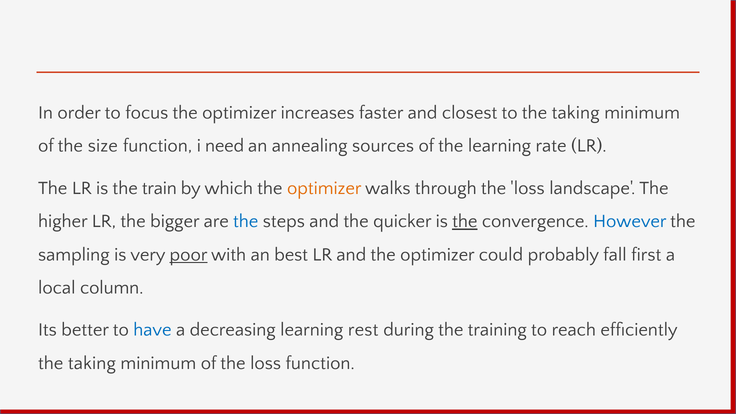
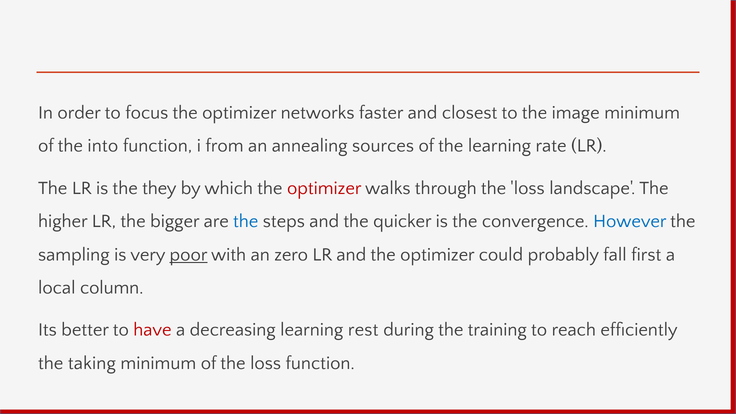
increases: increases -> networks
to the taking: taking -> image
size: size -> into
need: need -> from
train: train -> they
optimizer at (324, 188) colour: orange -> red
the at (465, 221) underline: present -> none
best: best -> zero
have colour: blue -> red
